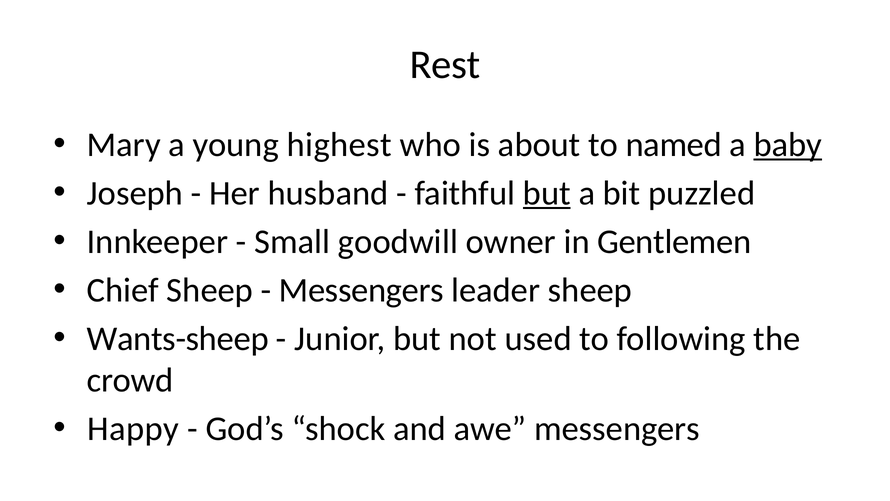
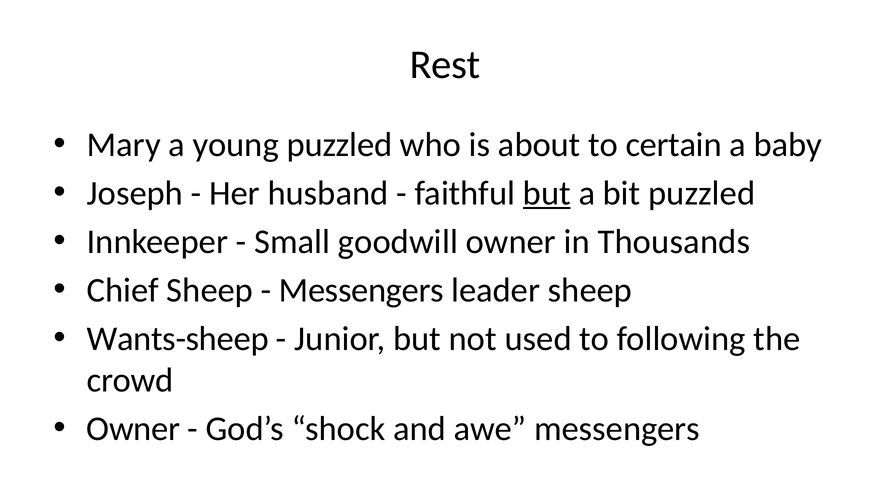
young highest: highest -> puzzled
named: named -> certain
baby underline: present -> none
Gentlemen: Gentlemen -> Thousands
Happy at (133, 428): Happy -> Owner
